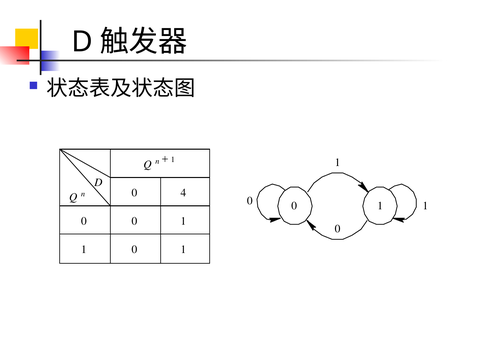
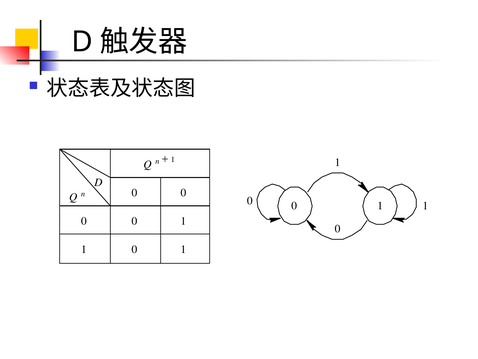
4 at (183, 192): 4 -> 0
